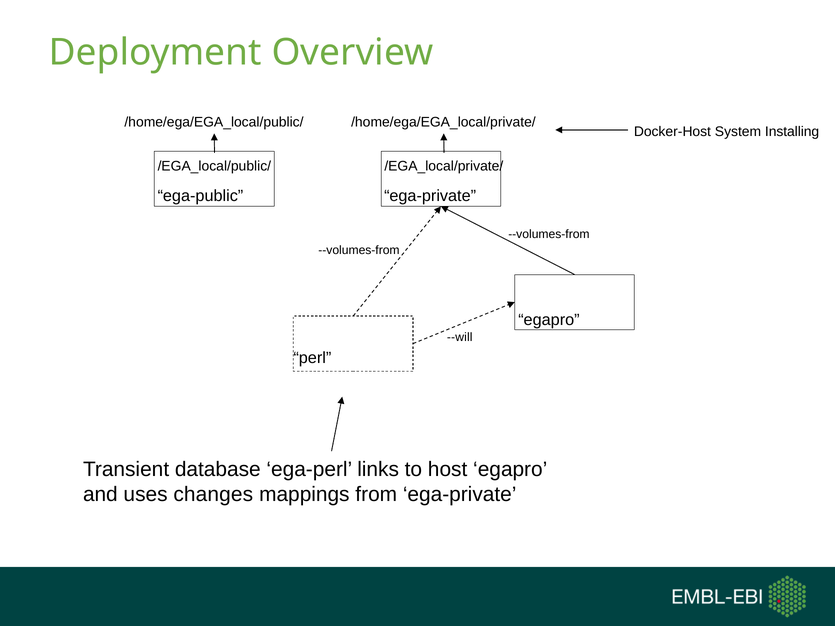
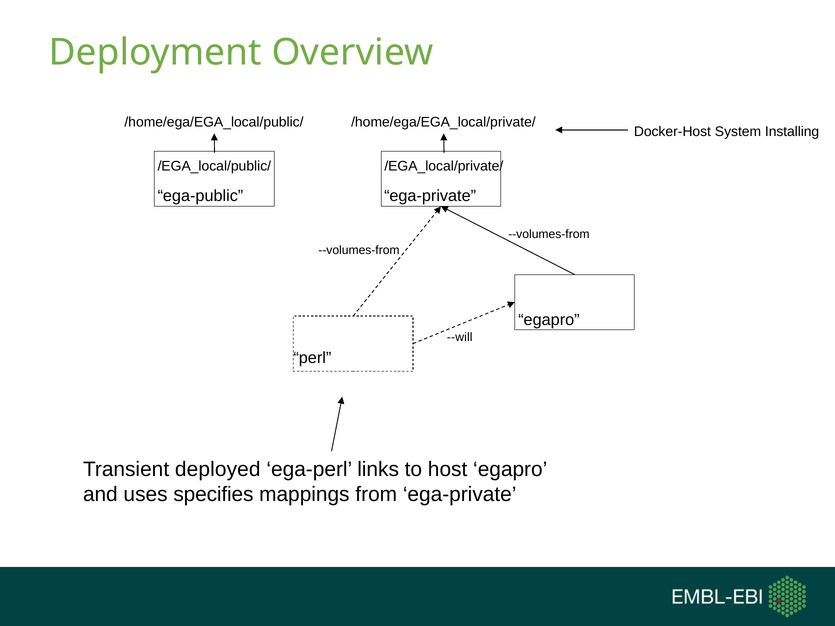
database: database -> deployed
changes: changes -> specifies
